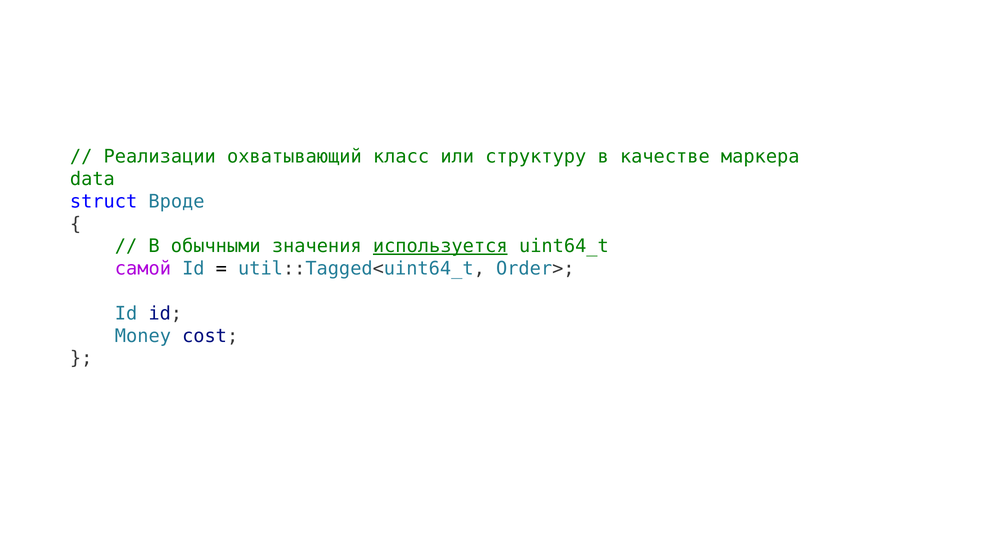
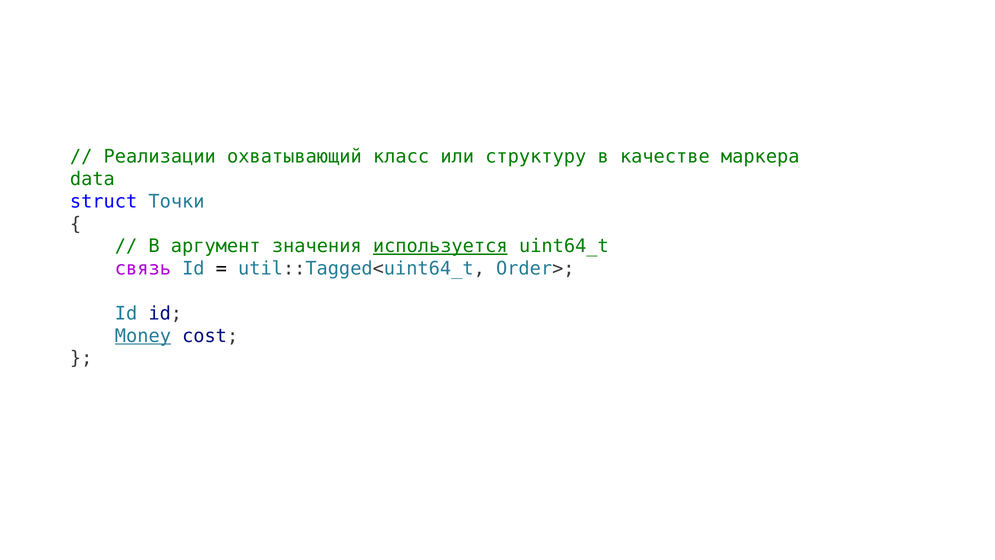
Вроде: Вроде -> Точки
обычными: обычными -> аргумент
самой: самой -> связь
Money underline: none -> present
